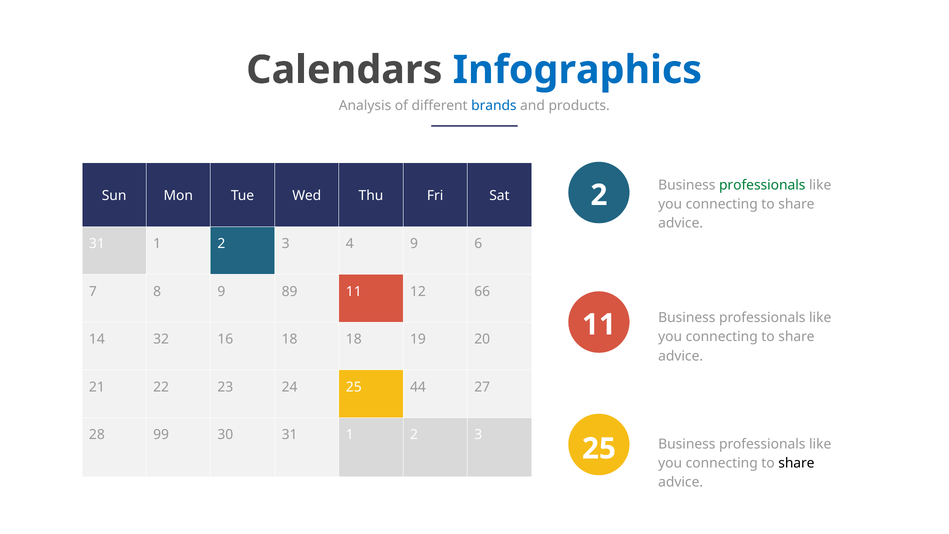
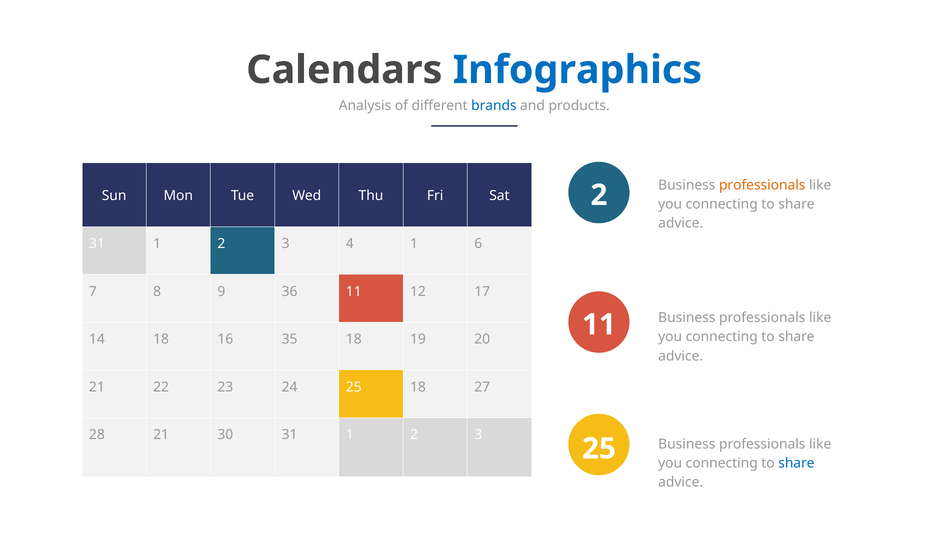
professionals at (762, 185) colour: green -> orange
4 9: 9 -> 1
89: 89 -> 36
66: 66 -> 17
14 32: 32 -> 18
16 18: 18 -> 35
25 44: 44 -> 18
28 99: 99 -> 21
share at (796, 463) colour: black -> blue
